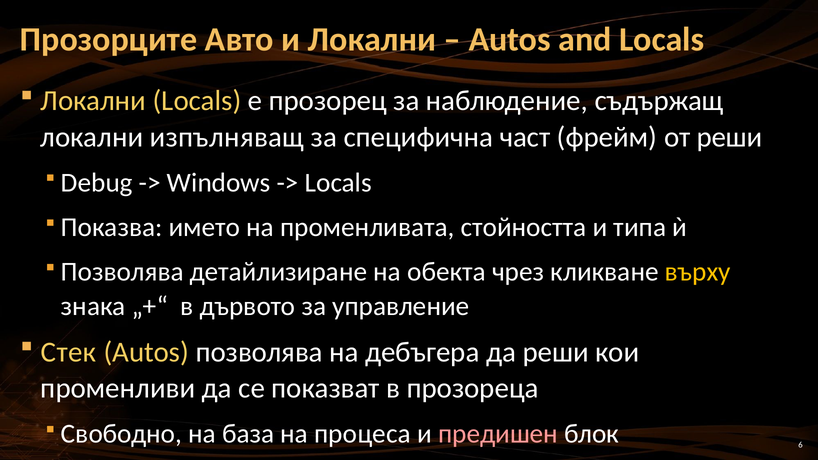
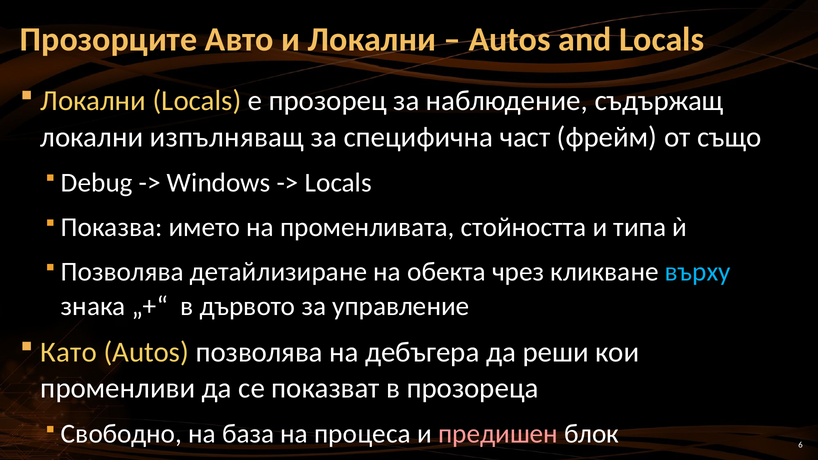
от реши: реши -> също
върху colour: yellow -> light blue
Стек: Стек -> Като
